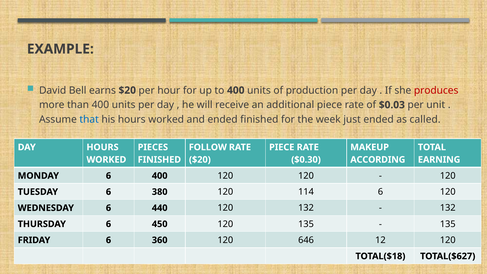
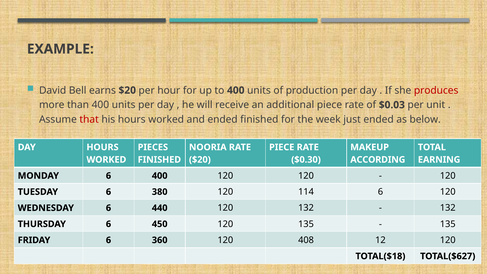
that colour: blue -> red
called: called -> below
FOLLOW: FOLLOW -> NOORIA
646: 646 -> 408
